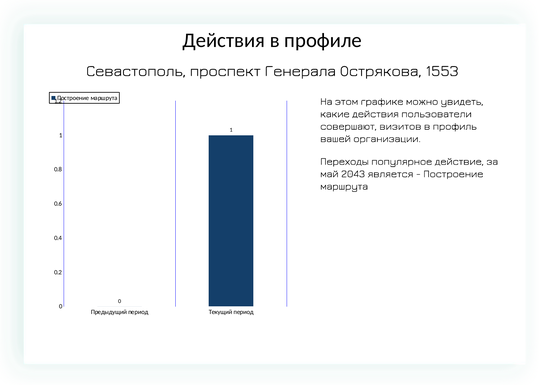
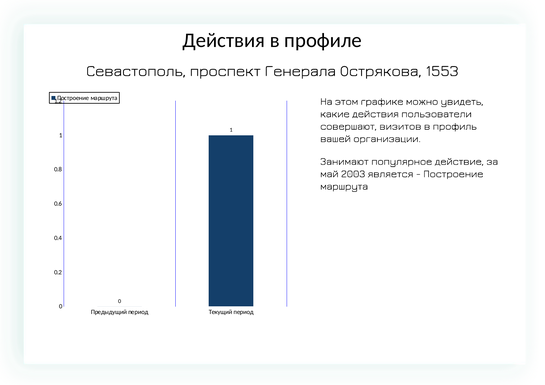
Переходы: Переходы -> Занимают
2043: 2043 -> 2003
